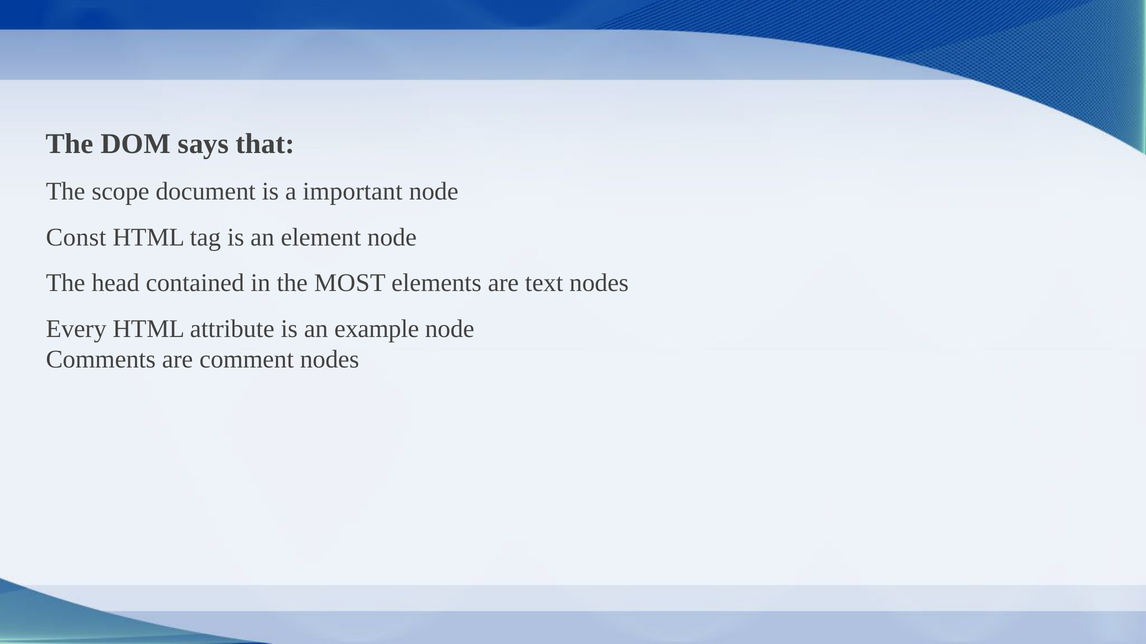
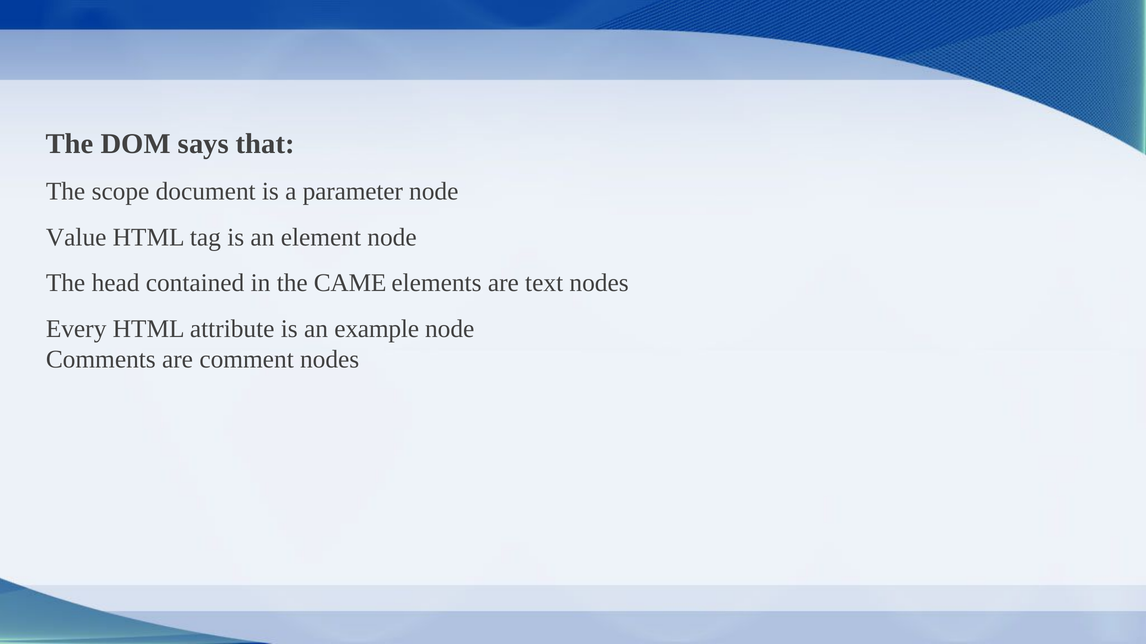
important: important -> parameter
Const: Const -> Value
MOST: MOST -> CAME
